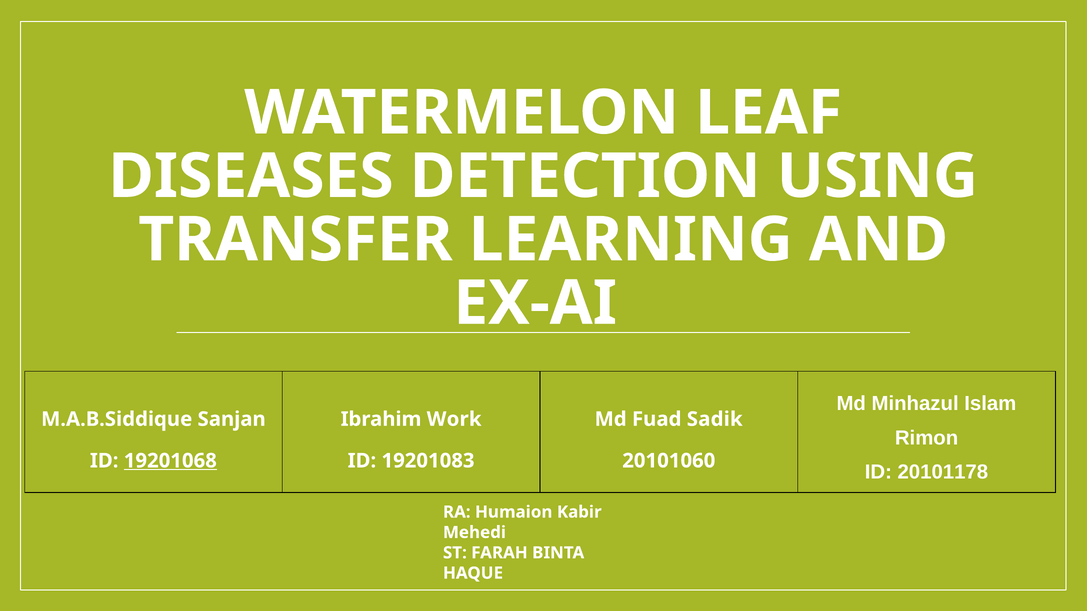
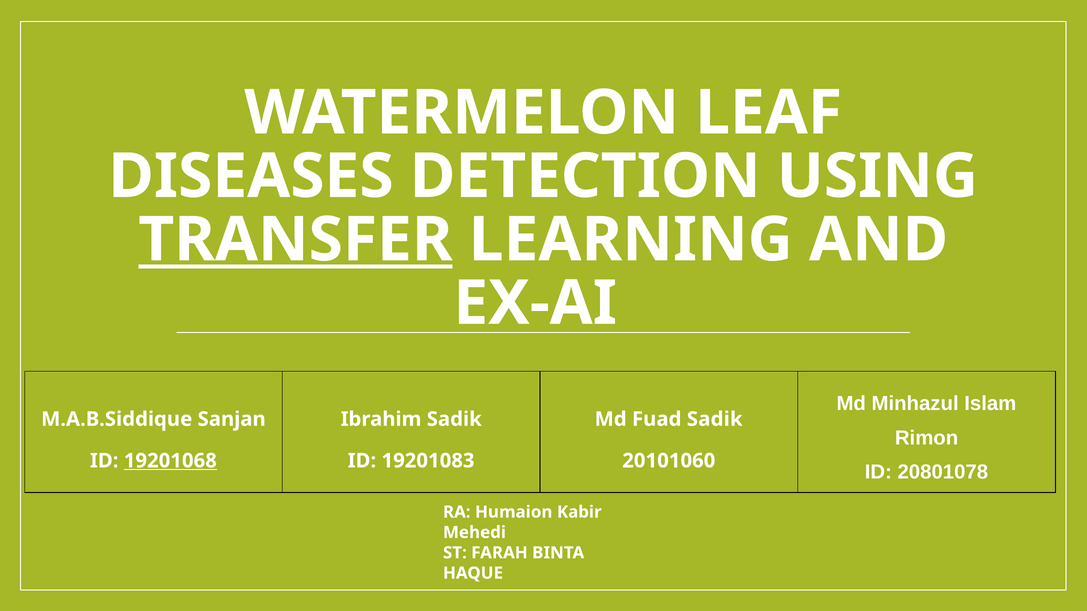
TRANSFER underline: none -> present
Ibrahim Work: Work -> Sadik
20101178: 20101178 -> 20801078
